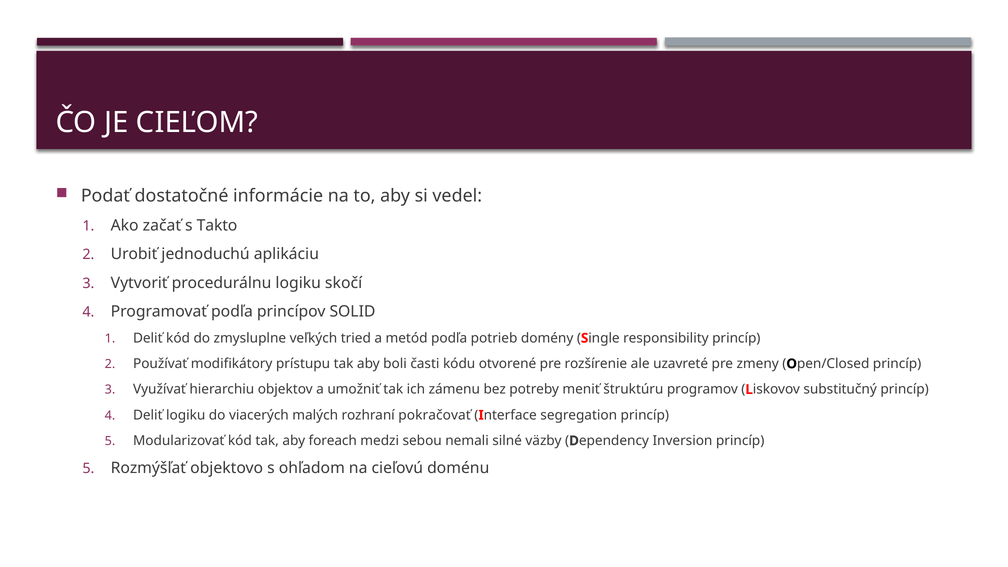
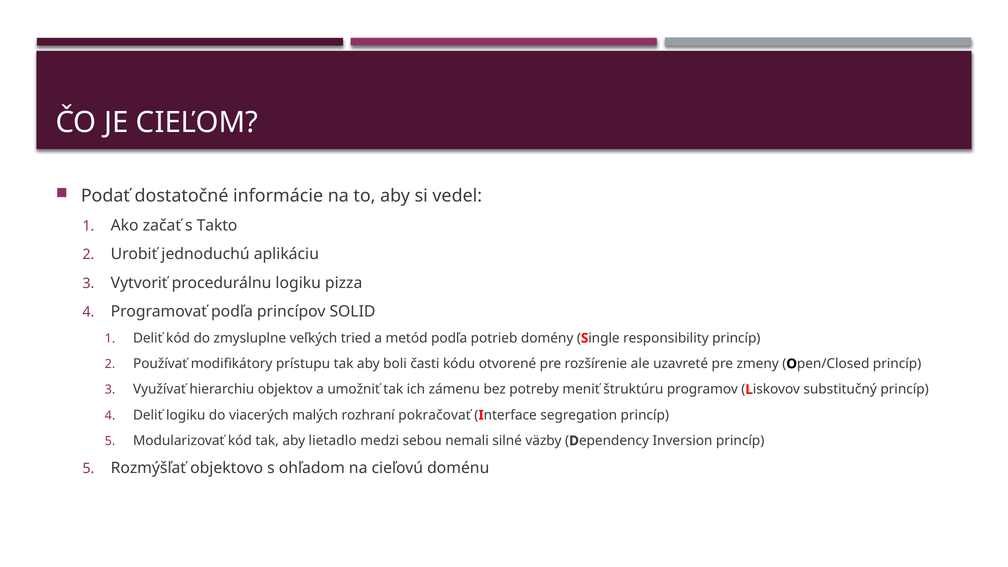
skočí: skočí -> pizza
foreach: foreach -> lietadlo
